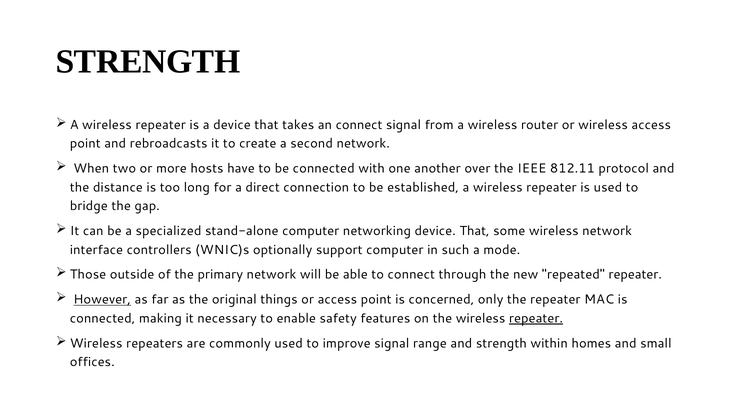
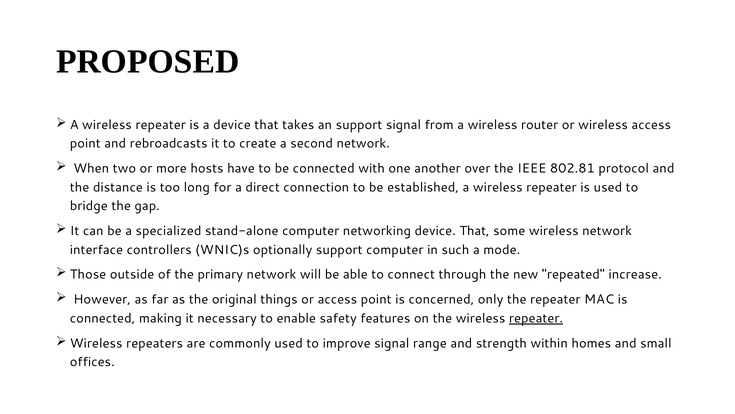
STRENGTH at (148, 62): STRENGTH -> PROPOSED
an connect: connect -> support
812.11: 812.11 -> 802.81
repeated repeater: repeater -> increase
However underline: present -> none
